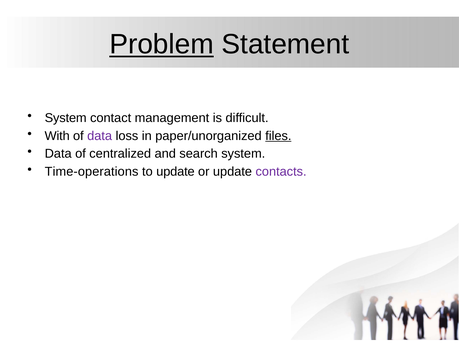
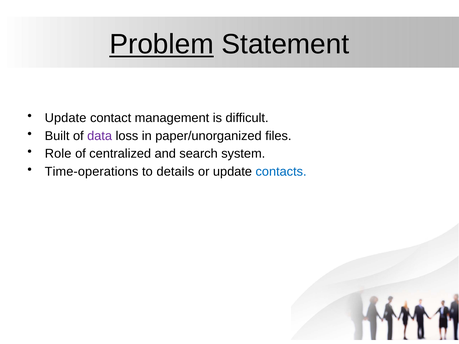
System at (66, 118): System -> Update
With: With -> Built
files underline: present -> none
Data at (58, 154): Data -> Role
to update: update -> details
contacts colour: purple -> blue
